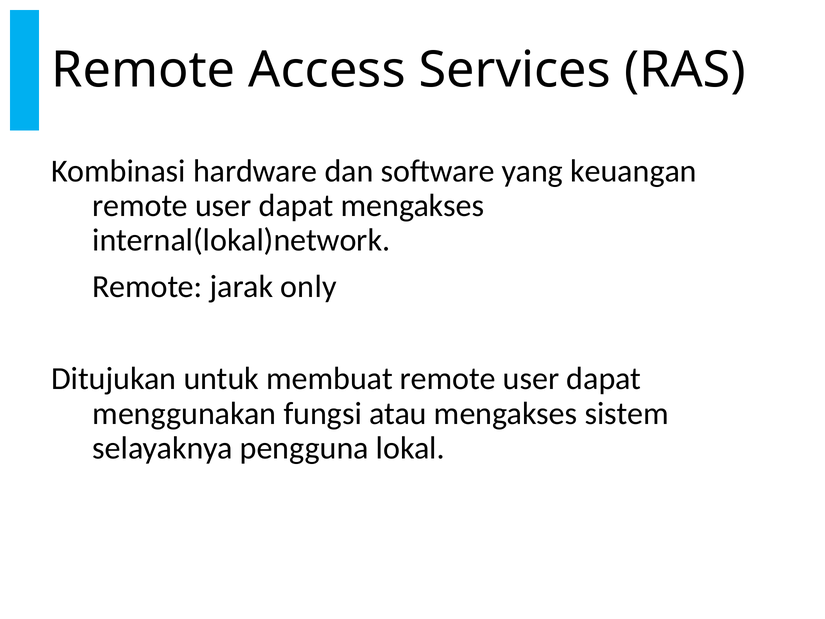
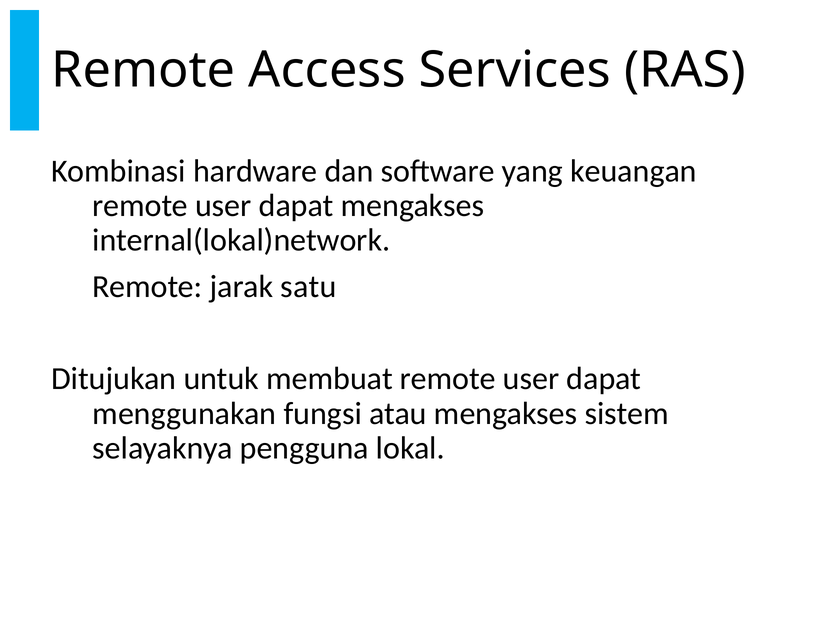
only: only -> satu
